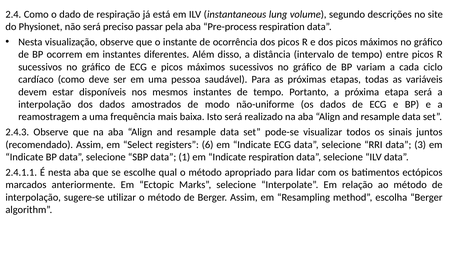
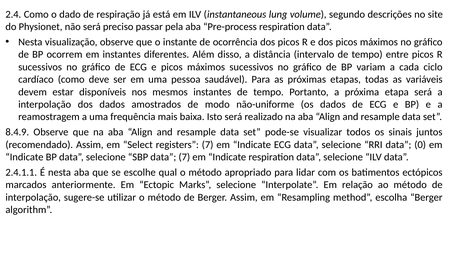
2.4.3: 2.4.3 -> 8.4.9
registers 6: 6 -> 7
3: 3 -> 0
data 1: 1 -> 7
